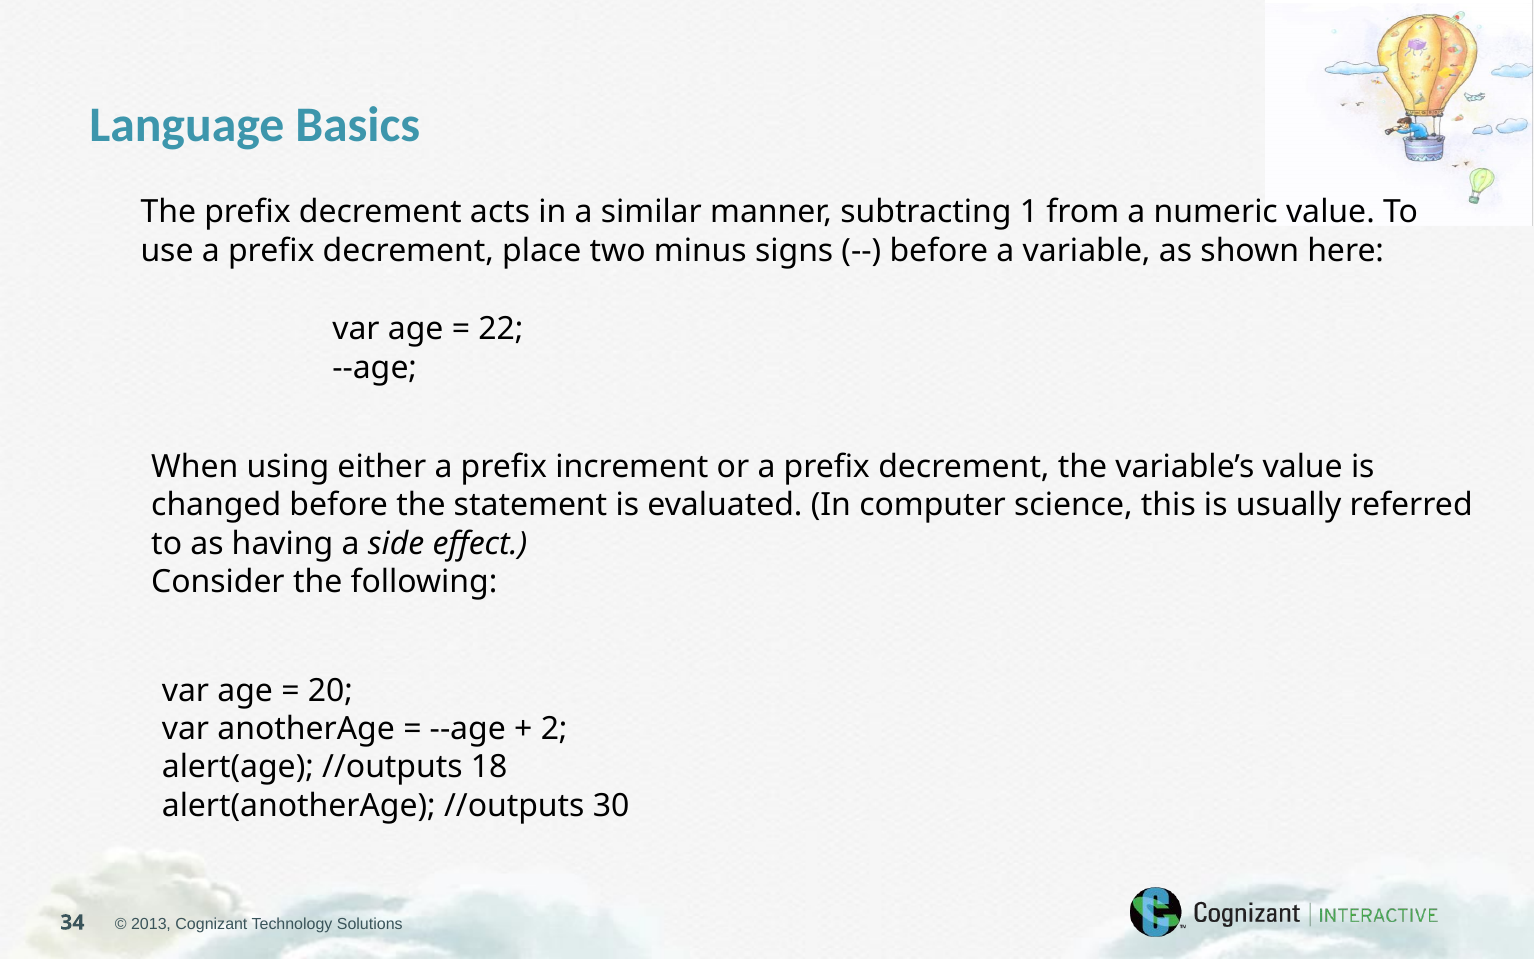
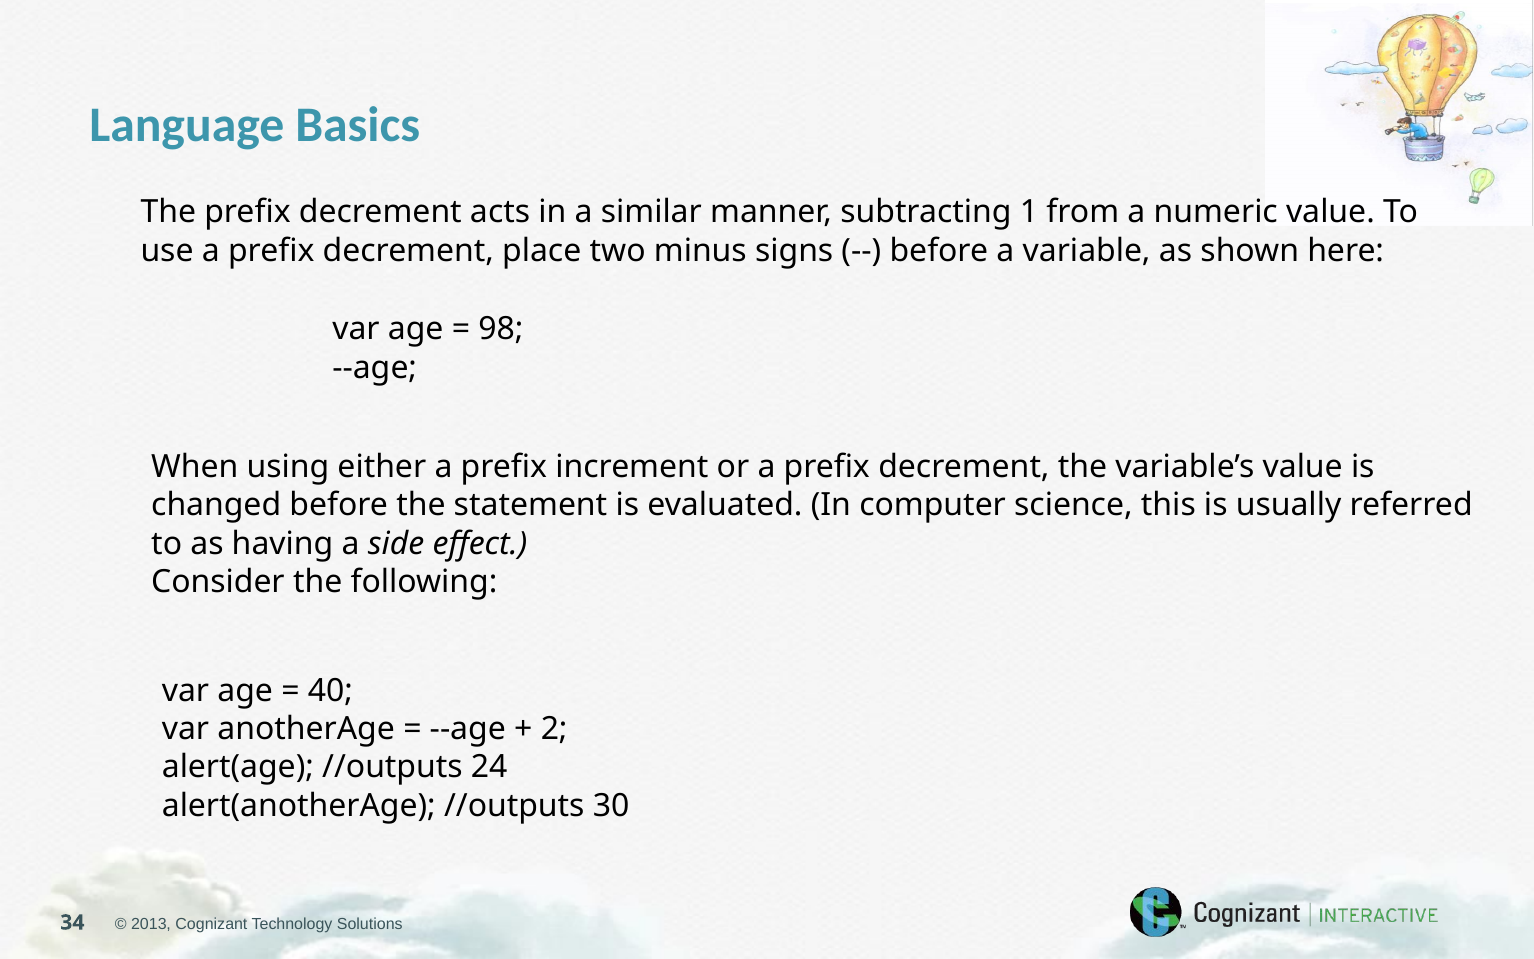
22: 22 -> 98
20: 20 -> 40
18: 18 -> 24
